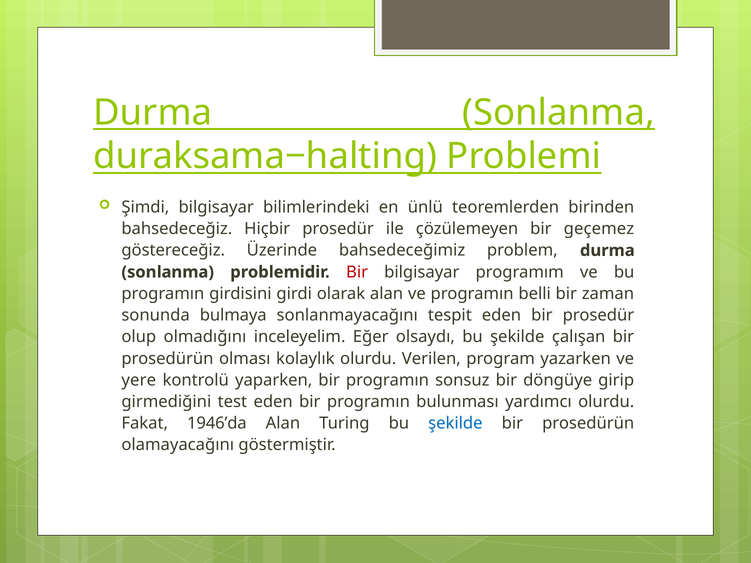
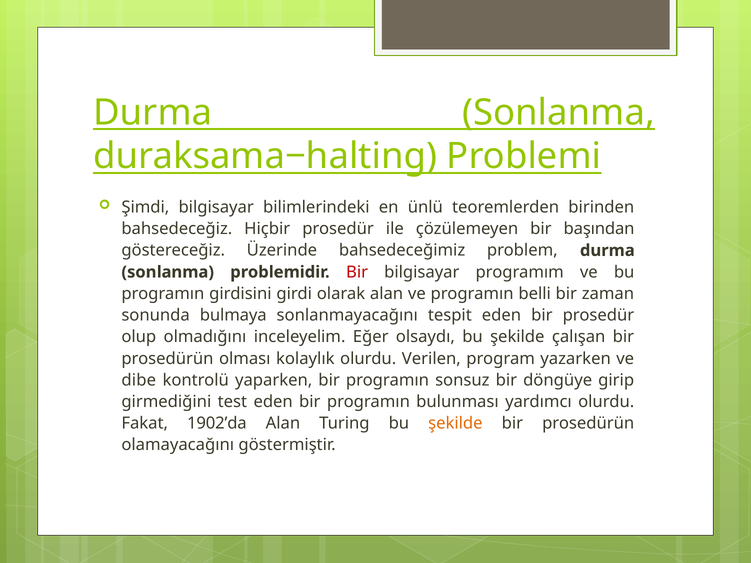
geçemez: geçemez -> başından
yere: yere -> dibe
1946’da: 1946’da -> 1902’da
şekilde at (455, 424) colour: blue -> orange
